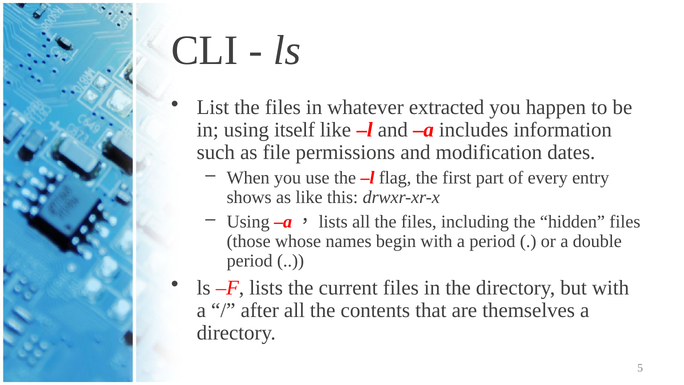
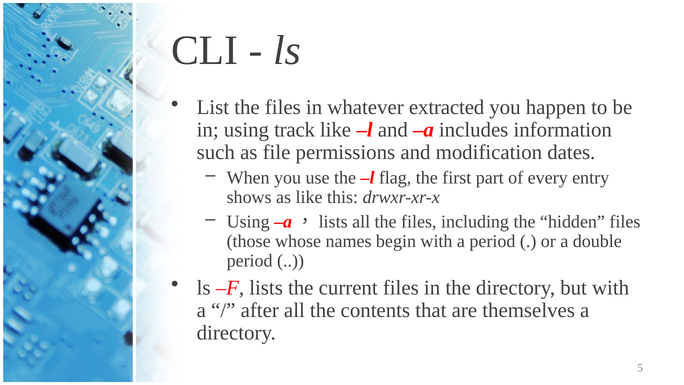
itself: itself -> track
